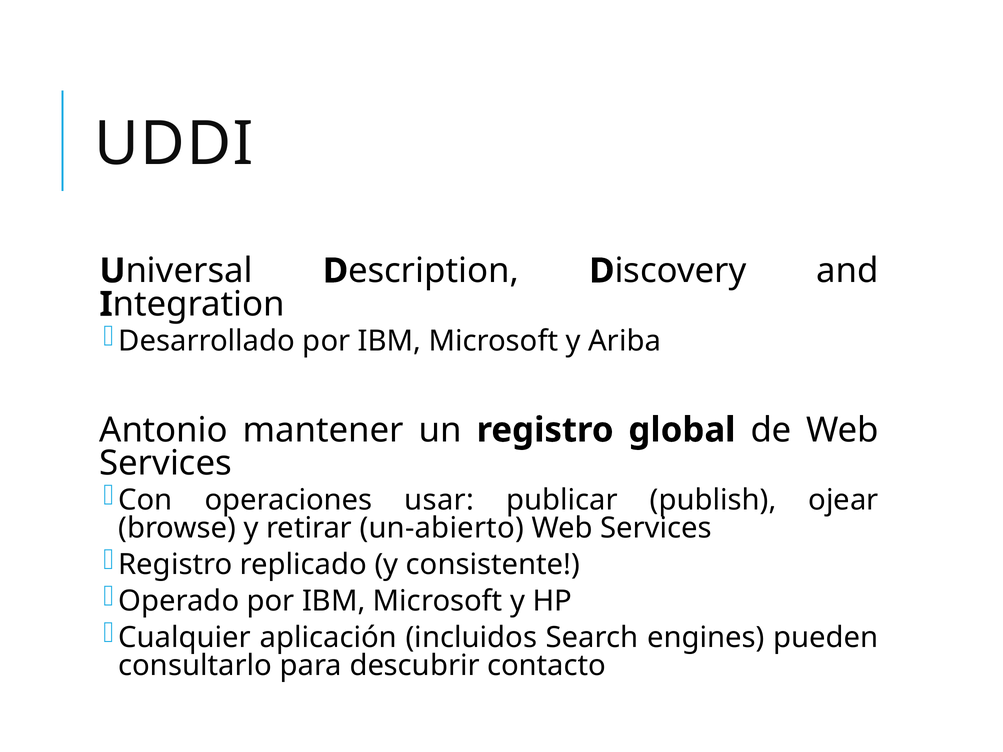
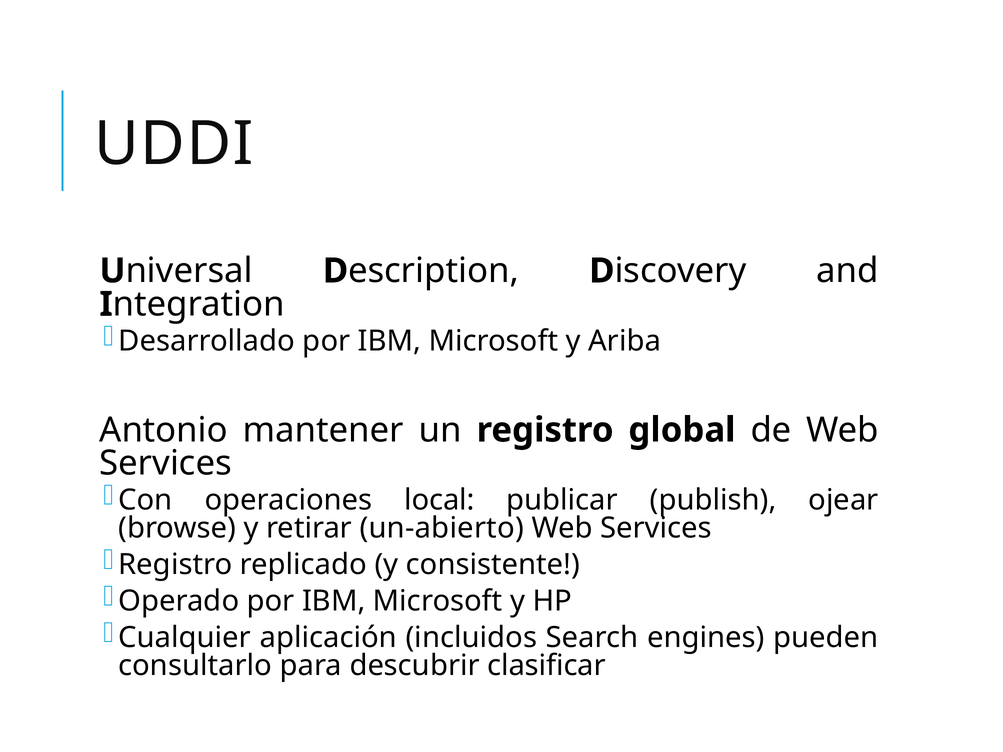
usar: usar -> local
contacto: contacto -> clasificar
